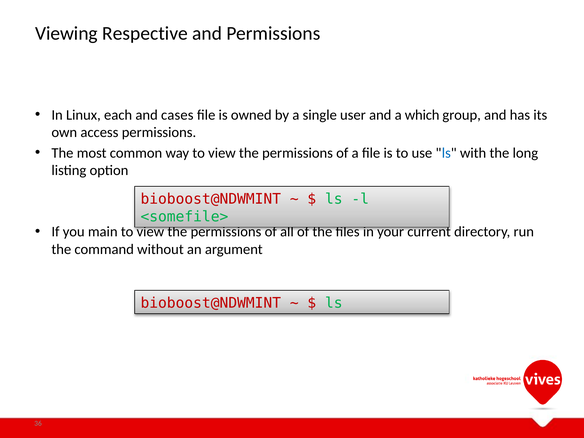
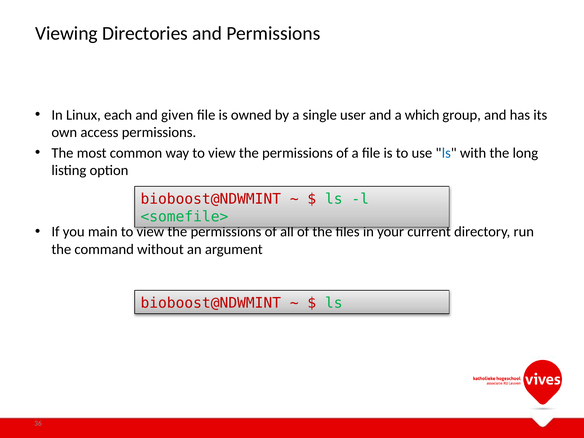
Respective: Respective -> Directories
cases: cases -> given
